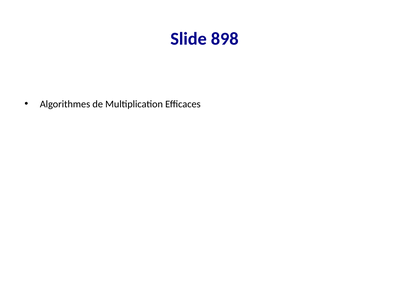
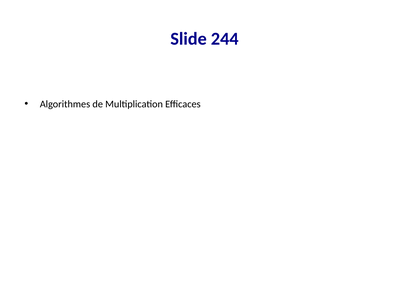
898: 898 -> 244
